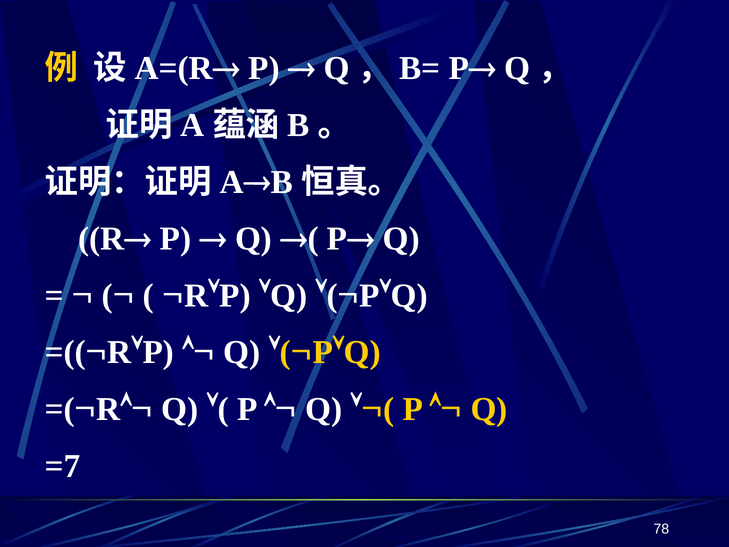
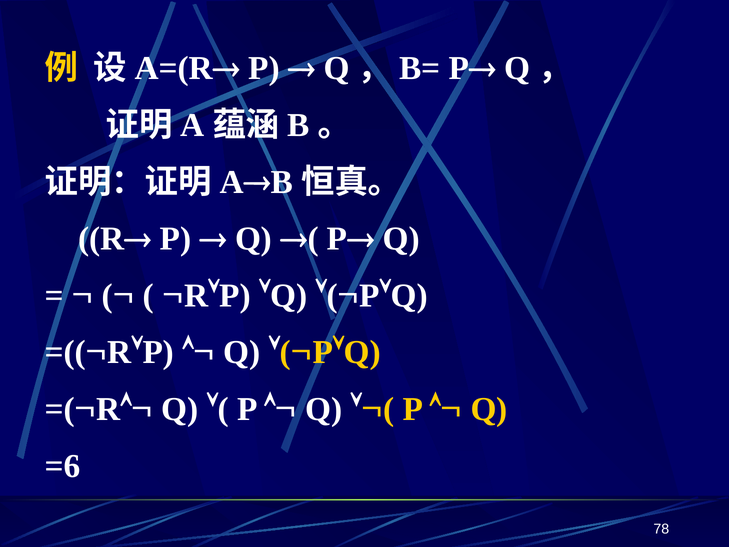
=7: =7 -> =6
